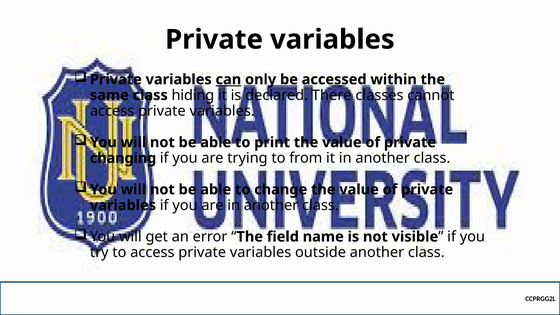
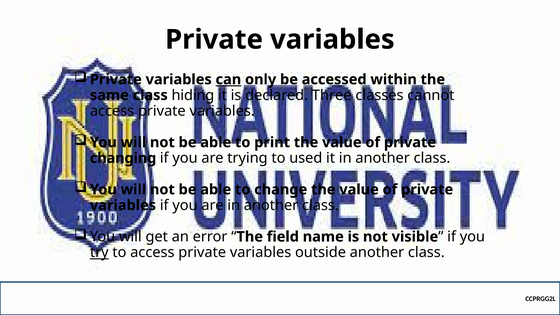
There: There -> Three
from: from -> used
try underline: none -> present
